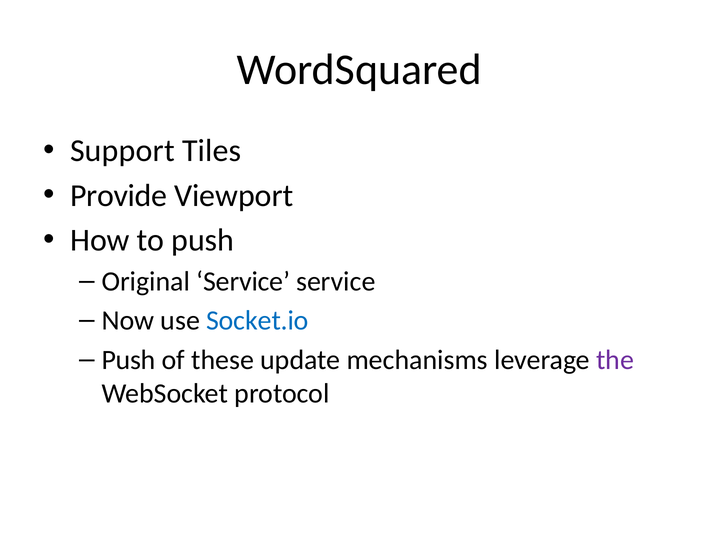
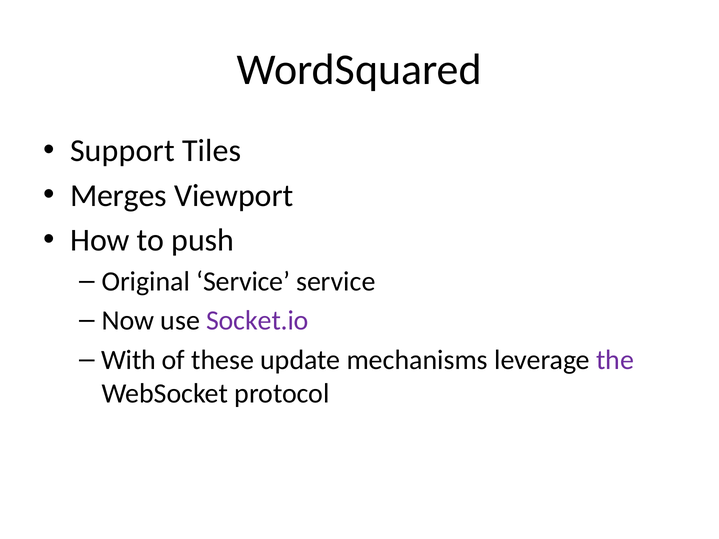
Provide: Provide -> Merges
Socket.io colour: blue -> purple
Push at (129, 360): Push -> With
